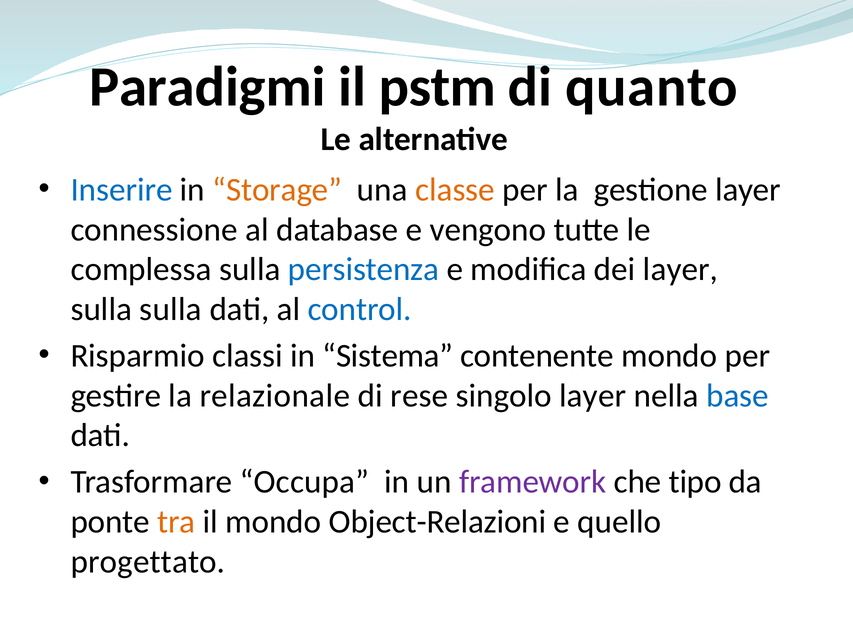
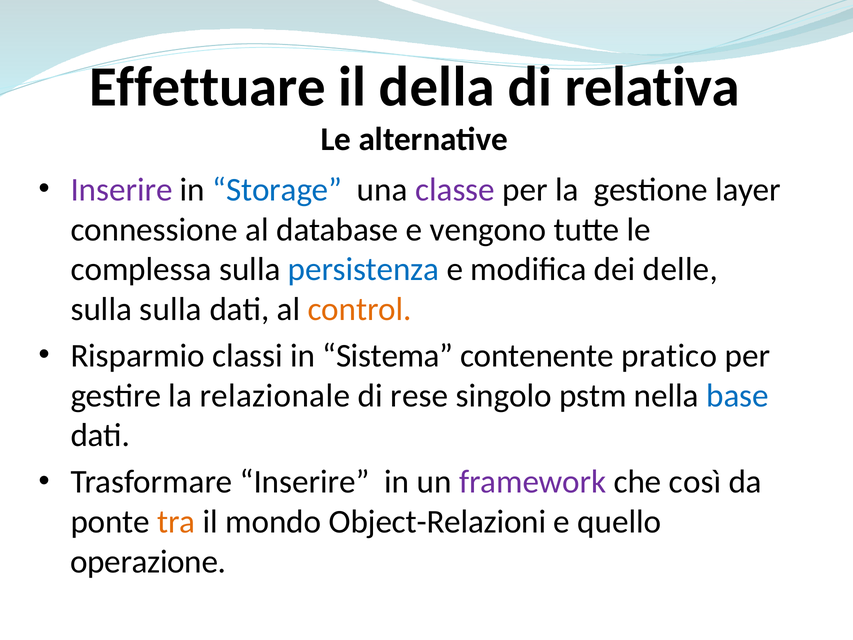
Paradigmi: Paradigmi -> Effettuare
pstm: pstm -> della
quanto: quanto -> relativa
Inserire at (122, 190) colour: blue -> purple
Storage colour: orange -> blue
classe colour: orange -> purple
dei layer: layer -> delle
control colour: blue -> orange
contenente mondo: mondo -> pratico
singolo layer: layer -> pstm
Trasformare Occupa: Occupa -> Inserire
tipo: tipo -> così
progettato: progettato -> operazione
